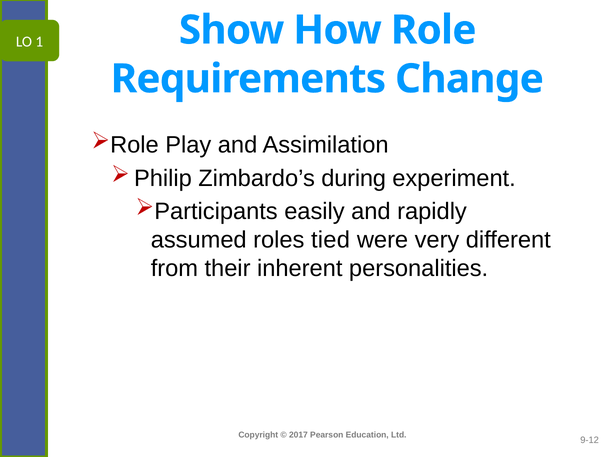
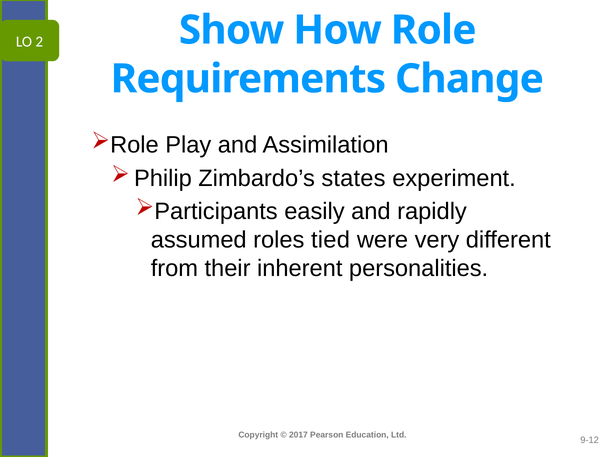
1: 1 -> 2
during: during -> states
